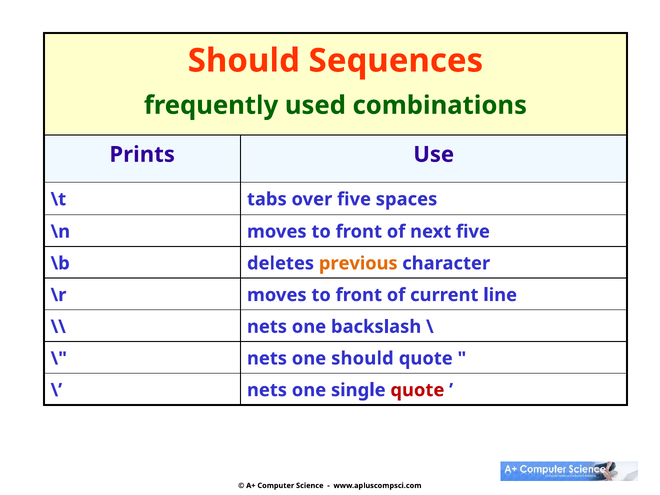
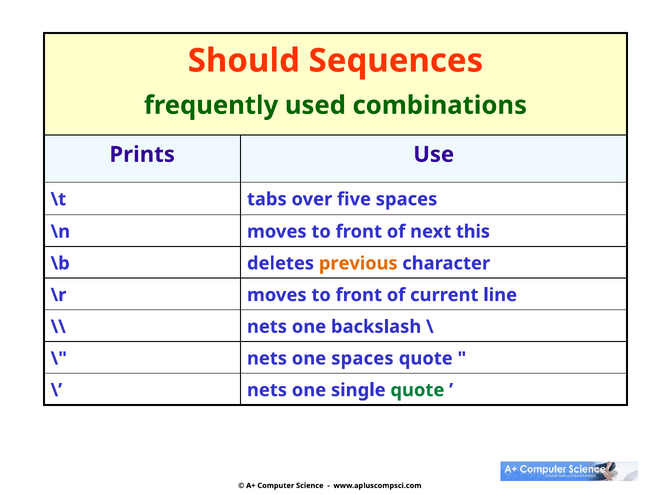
next five: five -> this
one should: should -> spaces
quote at (417, 390) colour: red -> green
